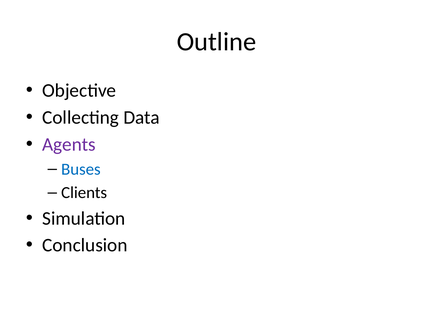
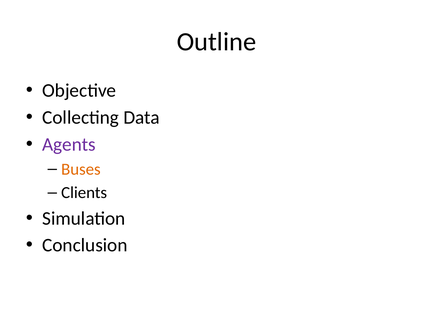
Buses colour: blue -> orange
